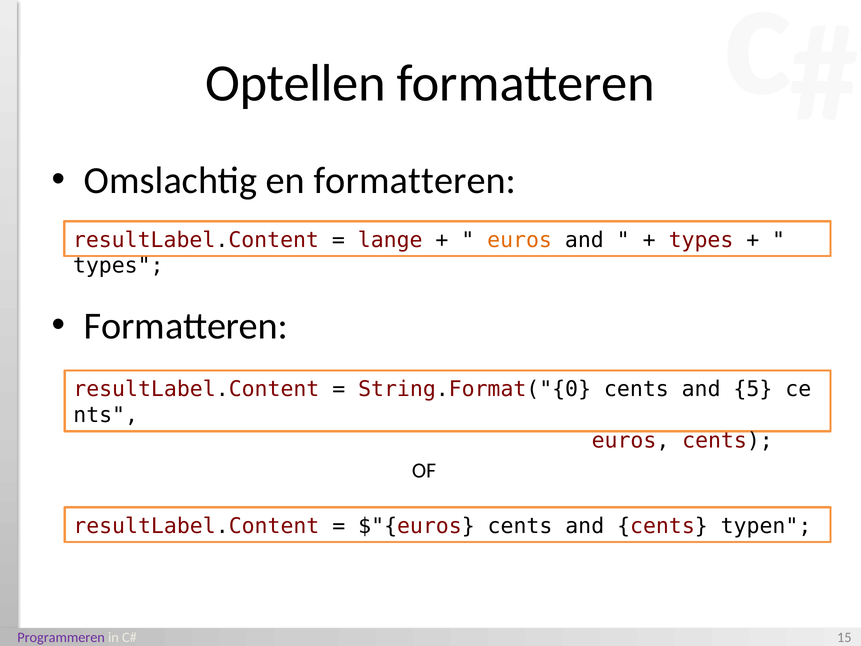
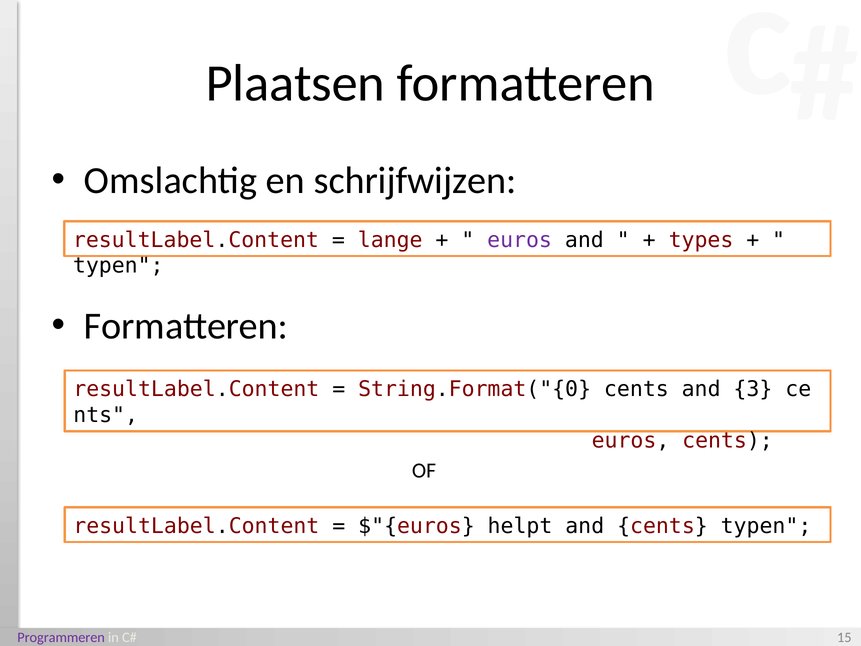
Optellen: Optellen -> Plaatsen
en formatteren: formatteren -> schrijfwijzen
euros at (520, 240) colour: orange -> purple
types at (118, 266): types -> typen
5: 5 -> 3
$"{euros cents: cents -> helpt
